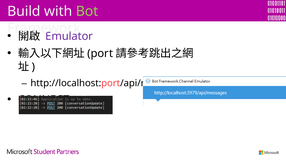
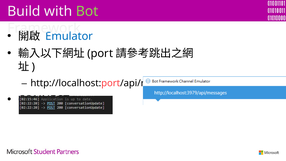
Emulator colour: purple -> blue
